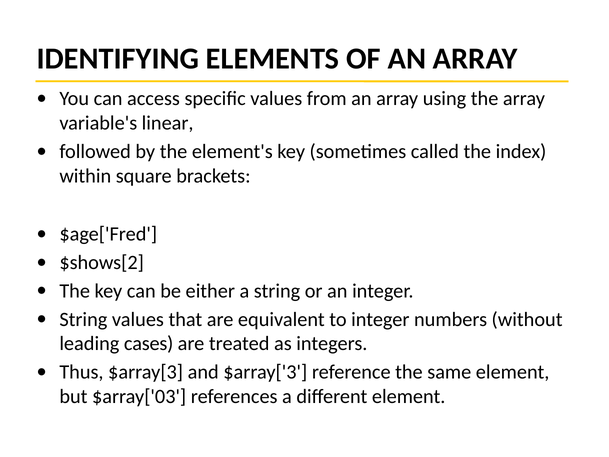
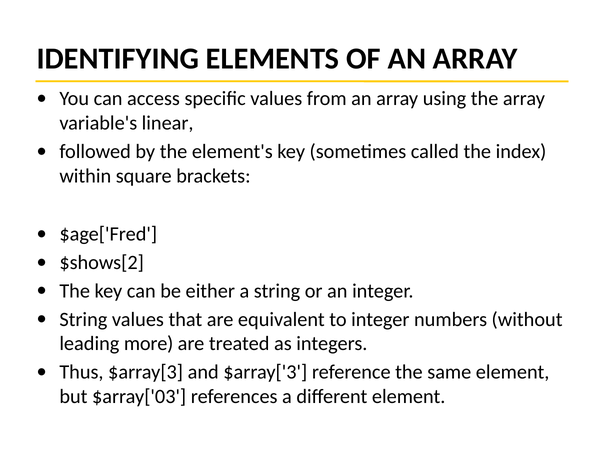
cases: cases -> more
